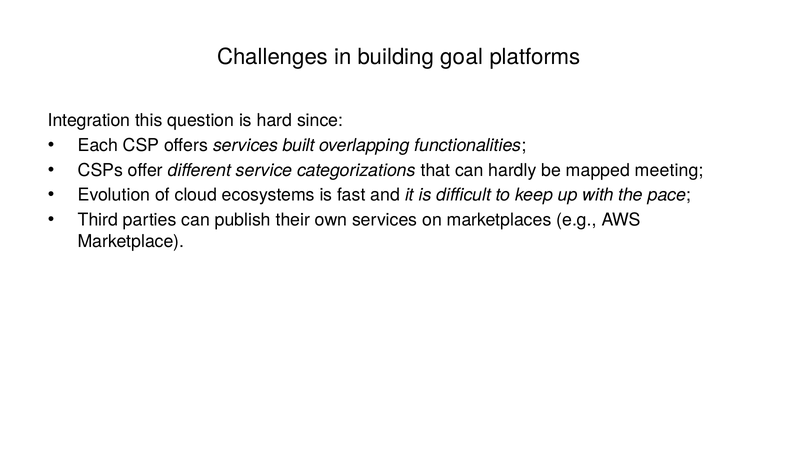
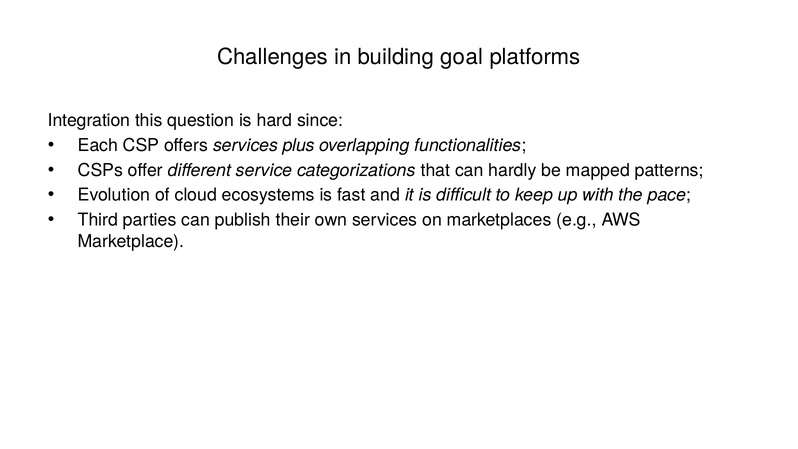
built: built -> plus
meeting: meeting -> patterns
